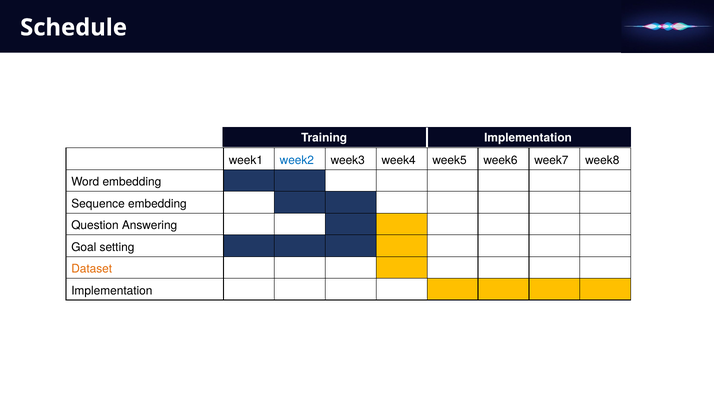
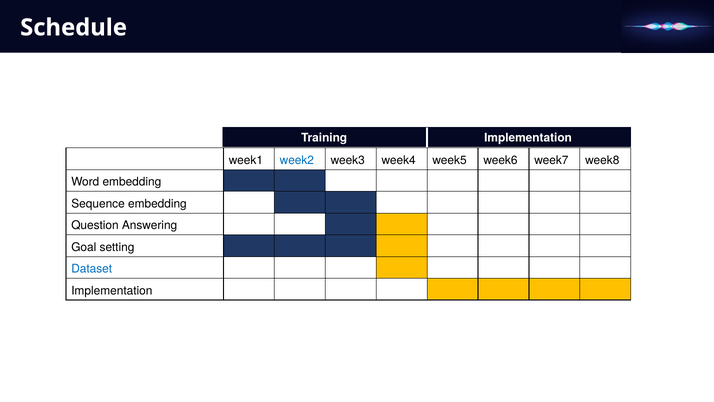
Dataset colour: orange -> blue
